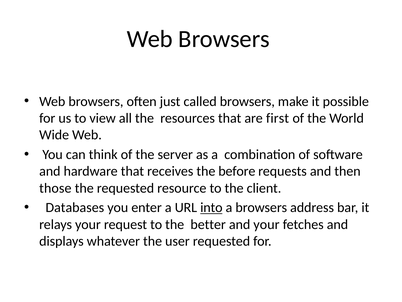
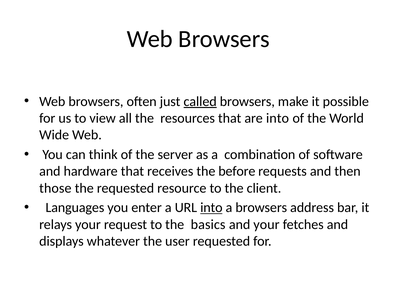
called underline: none -> present
are first: first -> into
Databases: Databases -> Languages
better: better -> basics
